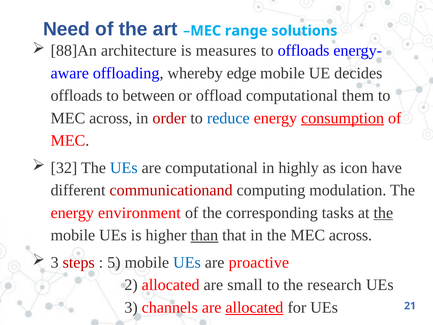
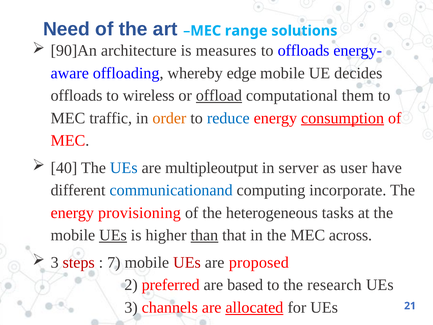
88]An: 88]An -> 90]An
between: between -> wireless
offload underline: none -> present
across at (111, 118): across -> traffic
order colour: red -> orange
32: 32 -> 40
are computational: computational -> multipleoutput
highly: highly -> server
icon: icon -> user
communicationand colour: red -> blue
modulation: modulation -> incorporate
environment: environment -> provisioning
corresponding: corresponding -> heterogeneous
the at (383, 213) underline: present -> none
UEs at (113, 235) underline: none -> present
5: 5 -> 7
UEs at (187, 262) colour: blue -> red
proactive: proactive -> proposed
2 allocated: allocated -> preferred
small: small -> based
